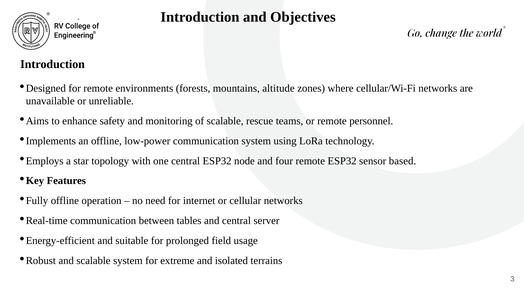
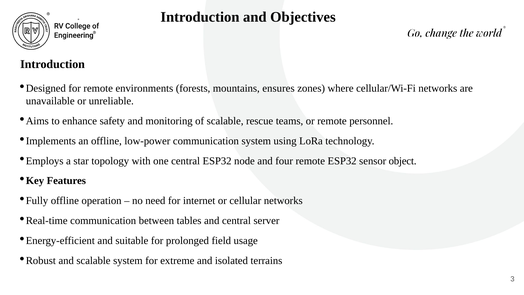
altitude: altitude -> ensures
based: based -> object
